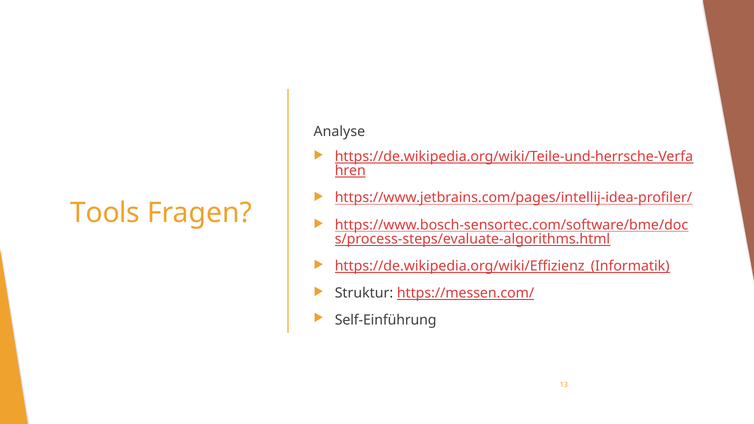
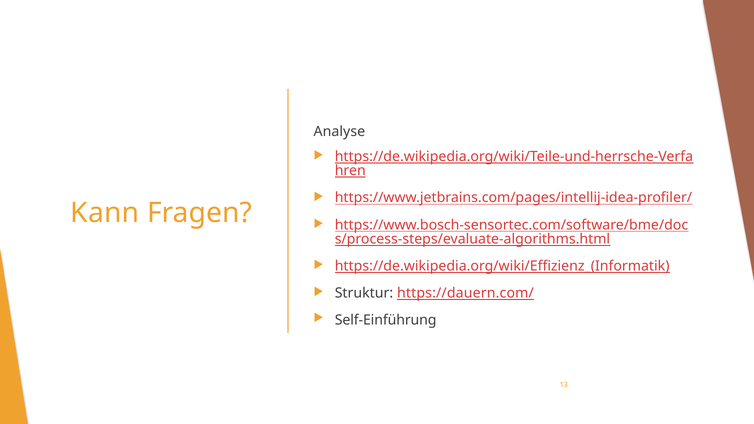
Tools: Tools -> Kann
https://messen.com/: https://messen.com/ -> https://dauern.com/
